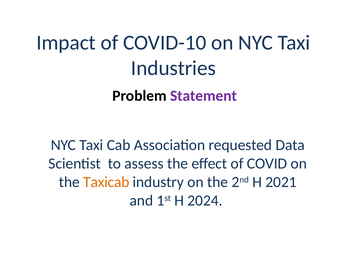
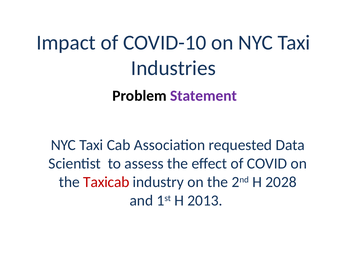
Taxicab colour: orange -> red
2021: 2021 -> 2028
2024: 2024 -> 2013
